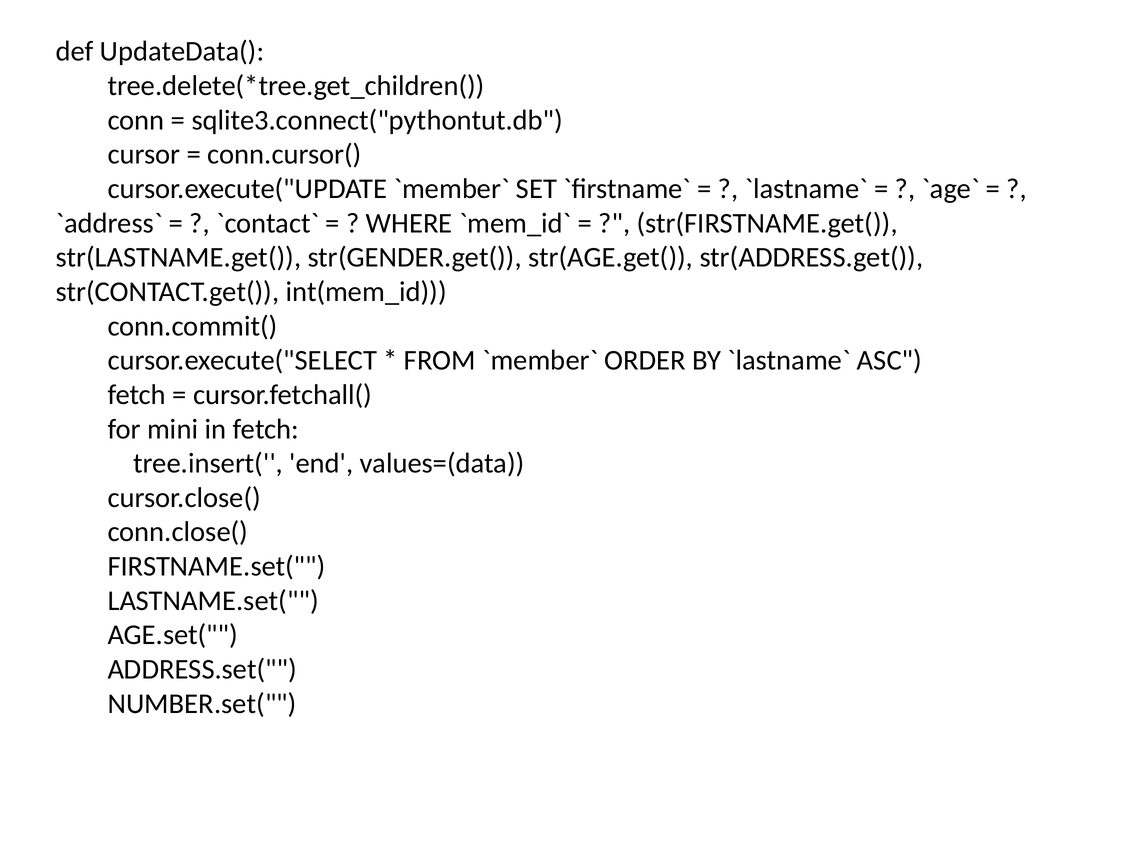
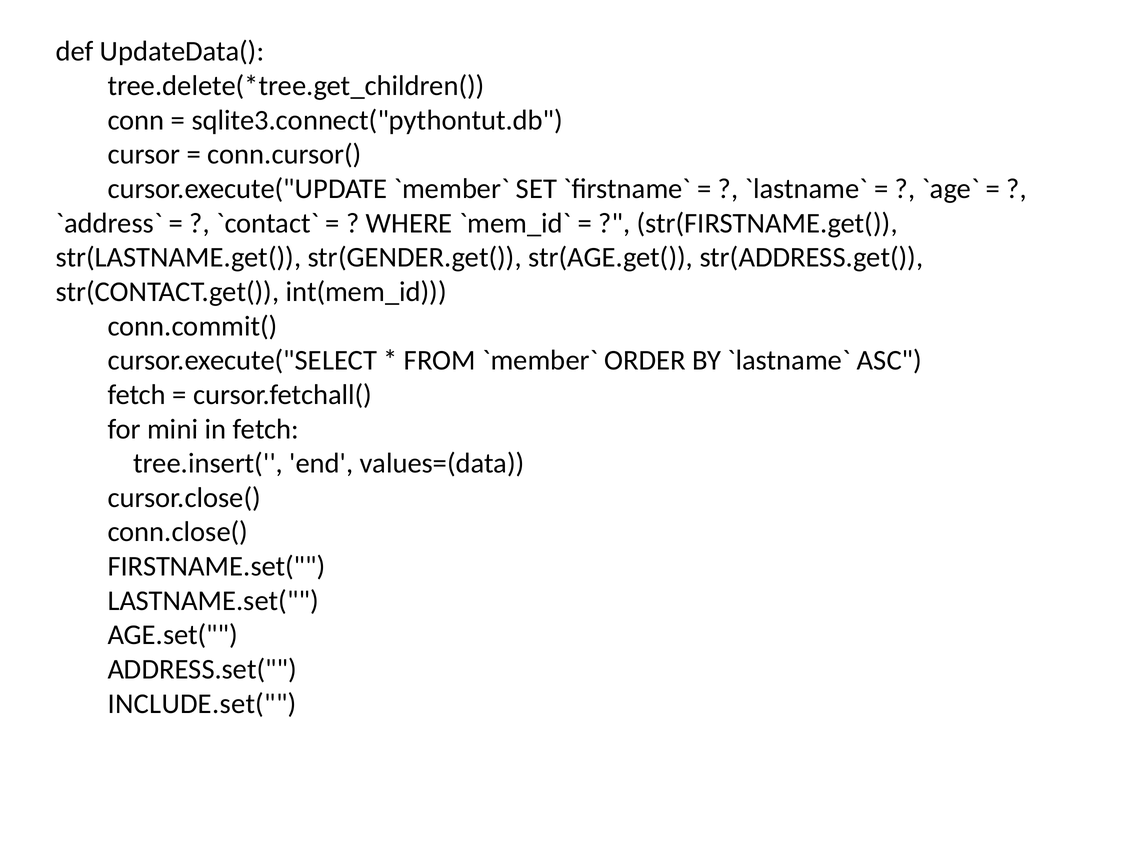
NUMBER.set(: NUMBER.set( -> INCLUDE.set(
